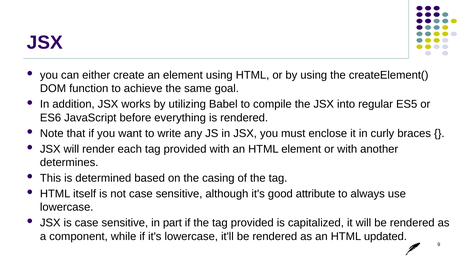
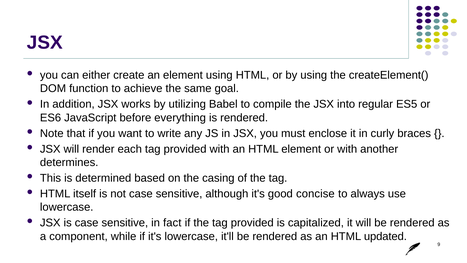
attribute: attribute -> concise
part: part -> fact
